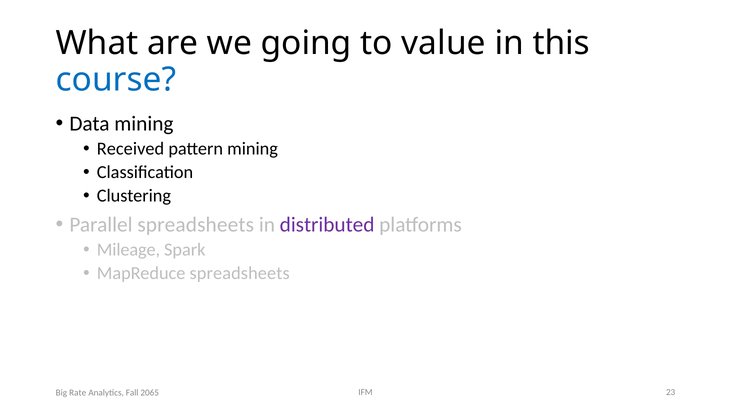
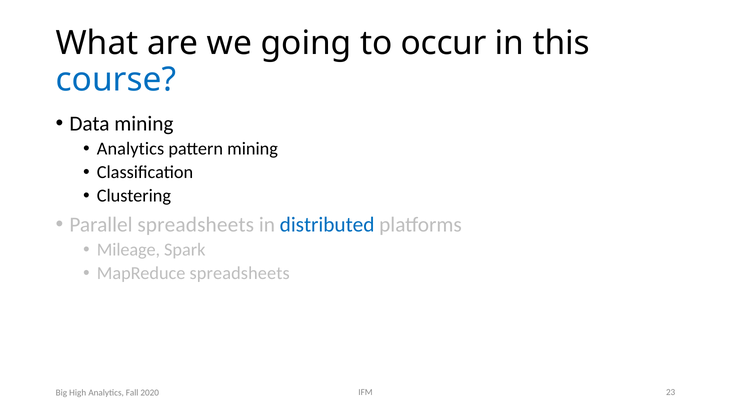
value: value -> occur
Received at (131, 149): Received -> Analytics
distributed colour: purple -> blue
Rate: Rate -> High
2065: 2065 -> 2020
